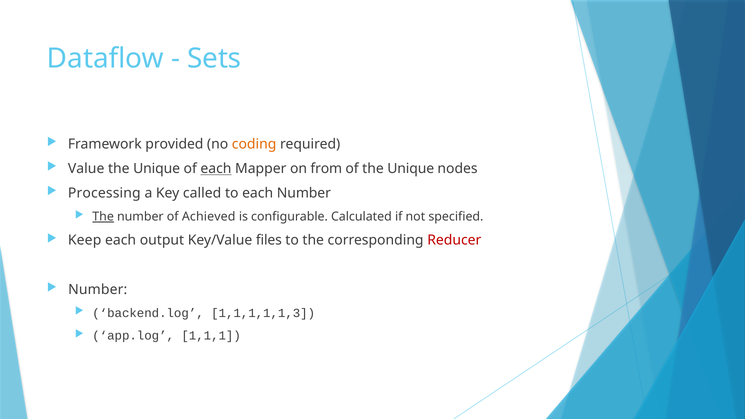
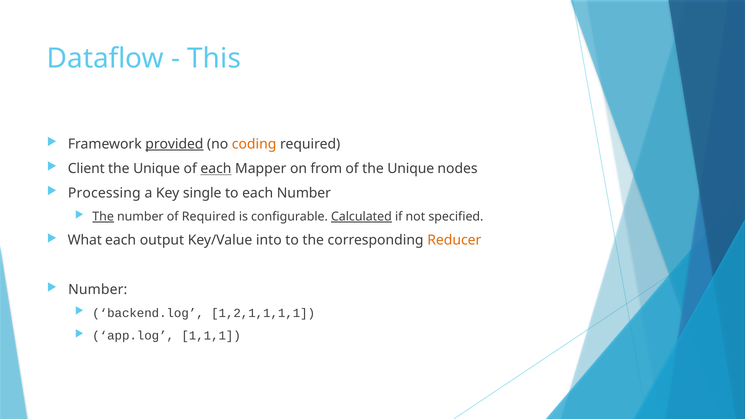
Sets: Sets -> This
provided underline: none -> present
Value: Value -> Client
called: called -> single
of Achieved: Achieved -> Required
Calculated underline: none -> present
Keep: Keep -> What
files: files -> into
Reducer colour: red -> orange
1,1,1,1,1,3: 1,1,1,1,1,3 -> 1,2,1,1,1,1
